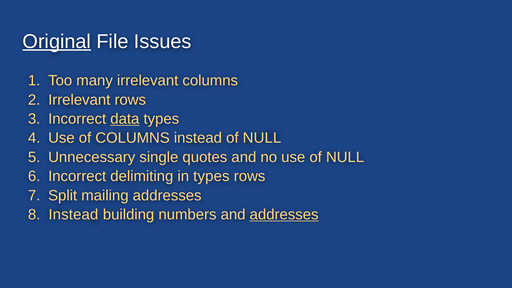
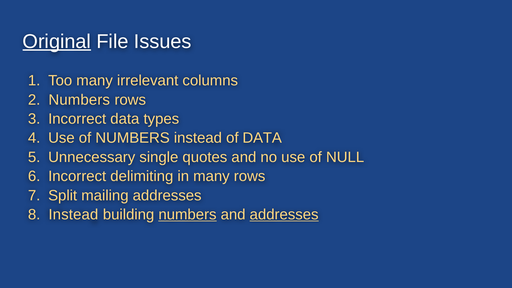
Irrelevant at (79, 100): Irrelevant -> Numbers
data at (125, 119) underline: present -> none
of COLUMNS: COLUMNS -> NUMBERS
instead of NULL: NULL -> DATA
in types: types -> many
numbers at (187, 215) underline: none -> present
